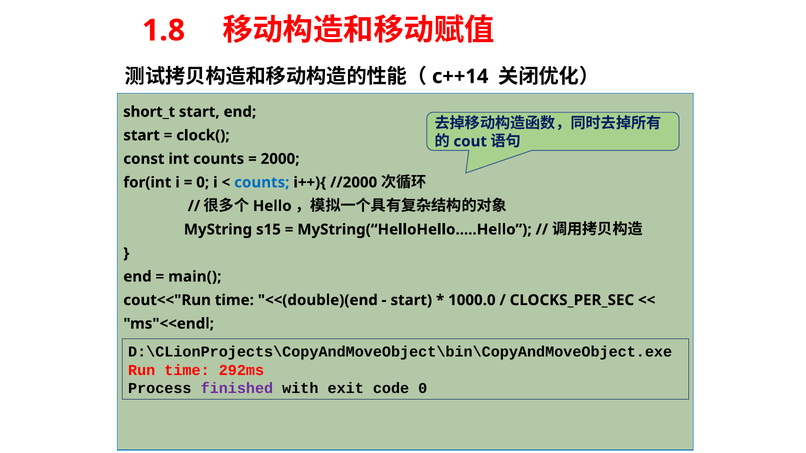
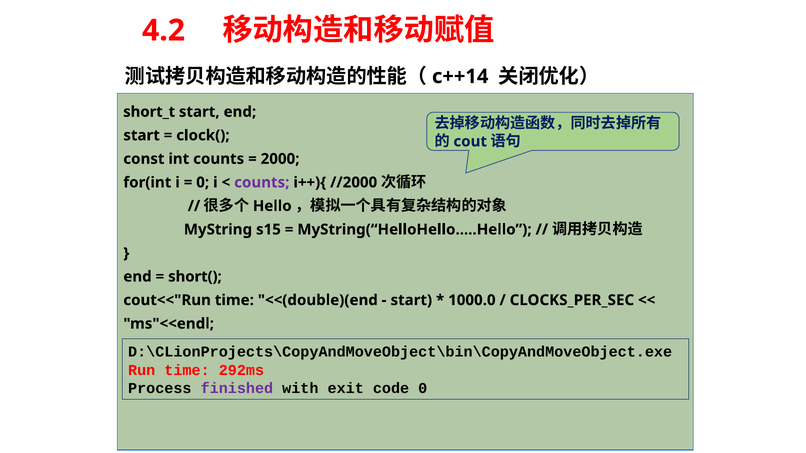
1.8: 1.8 -> 4.2
counts at (262, 183) colour: blue -> purple
main(: main( -> short(
